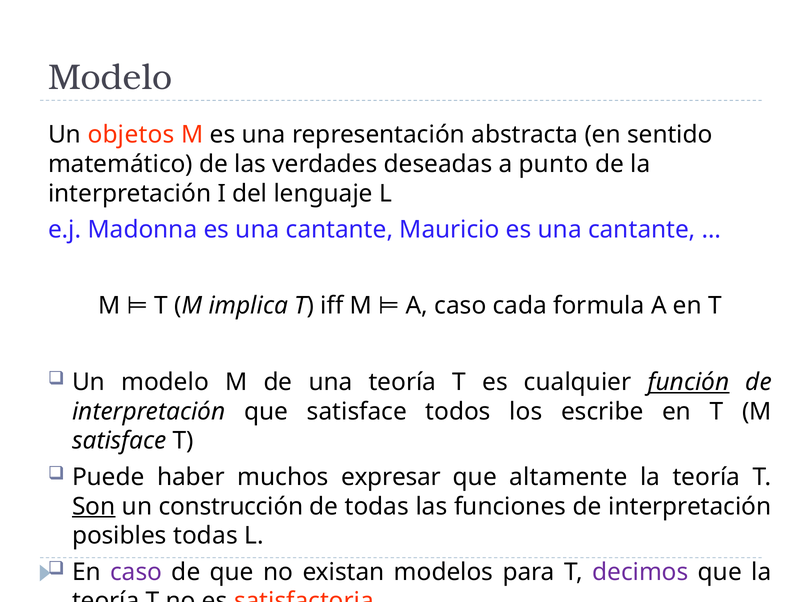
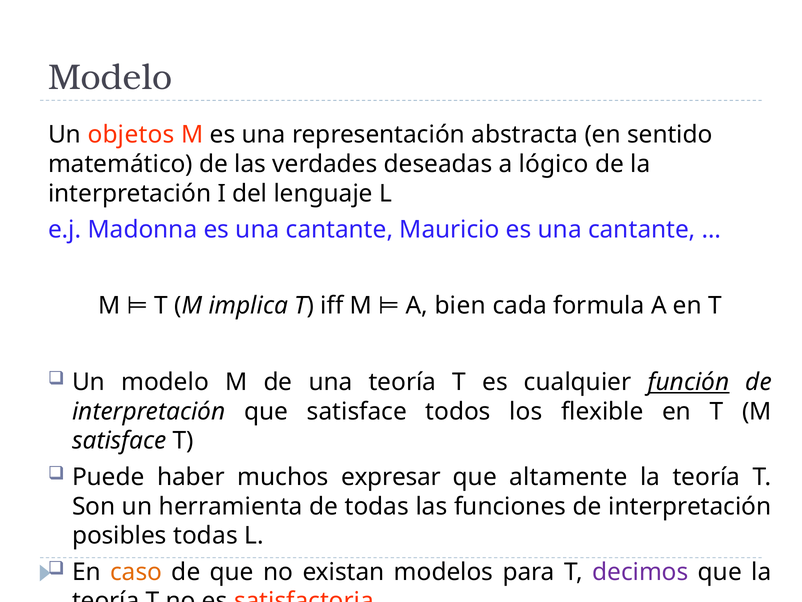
punto: punto -> lógico
A caso: caso -> bien
escribe: escribe -> flexible
Son underline: present -> none
construcción: construcción -> herramienta
caso at (136, 572) colour: purple -> orange
